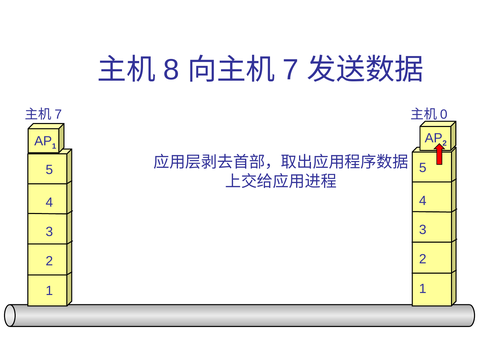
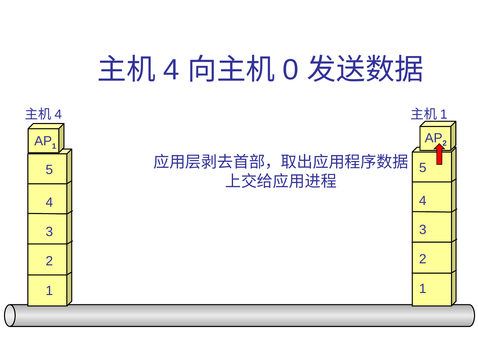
8 at (171, 70): 8 -> 4
7 at (291, 70): 7 -> 0
7 at (58, 114): 7 -> 4
0 at (444, 114): 0 -> 1
